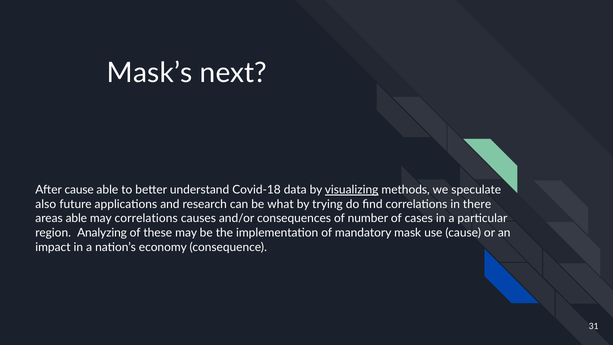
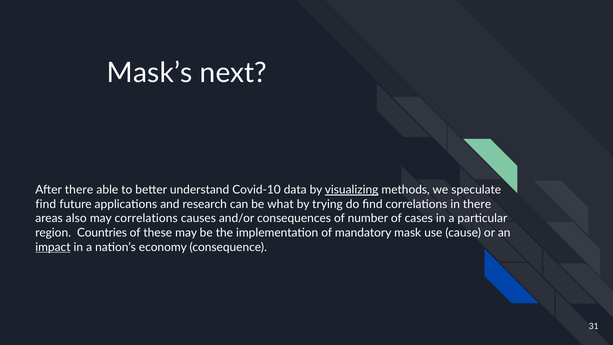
After cause: cause -> there
Covid-18: Covid-18 -> Covid-10
also at (46, 204): also -> find
areas able: able -> also
Analyzing: Analyzing -> Countries
impact underline: none -> present
